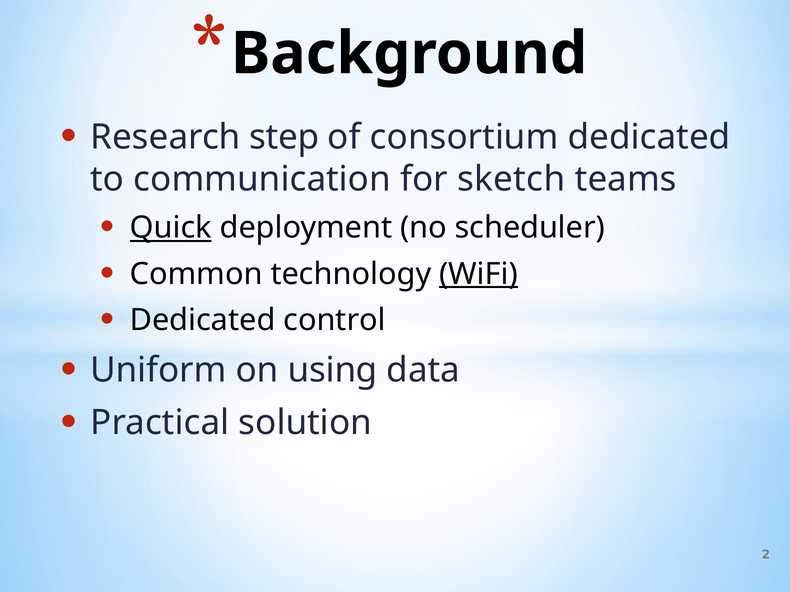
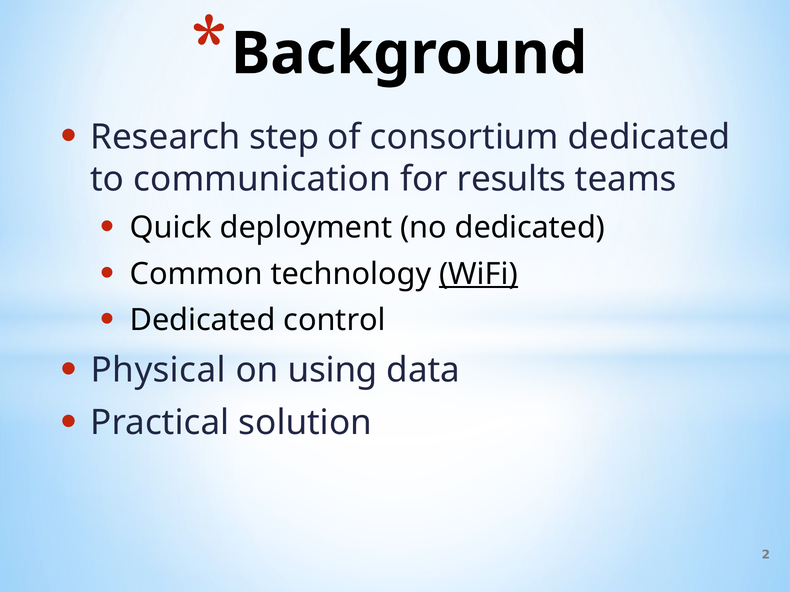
sketch: sketch -> results
Quick underline: present -> none
no scheduler: scheduler -> dedicated
Uniform: Uniform -> Physical
